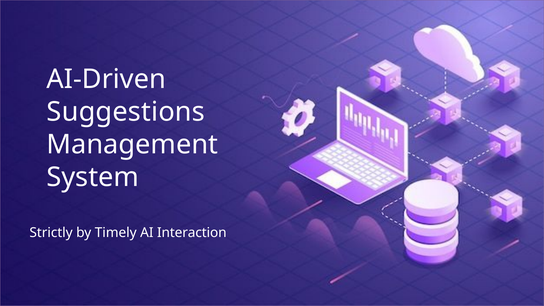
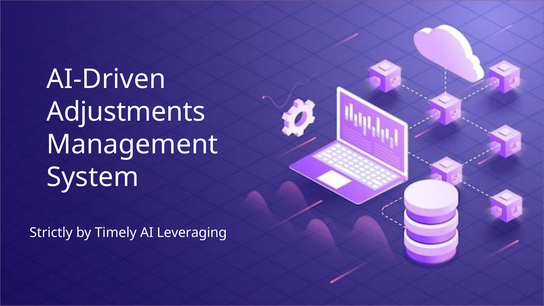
Suggestions: Suggestions -> Adjustments
Interaction: Interaction -> Leveraging
